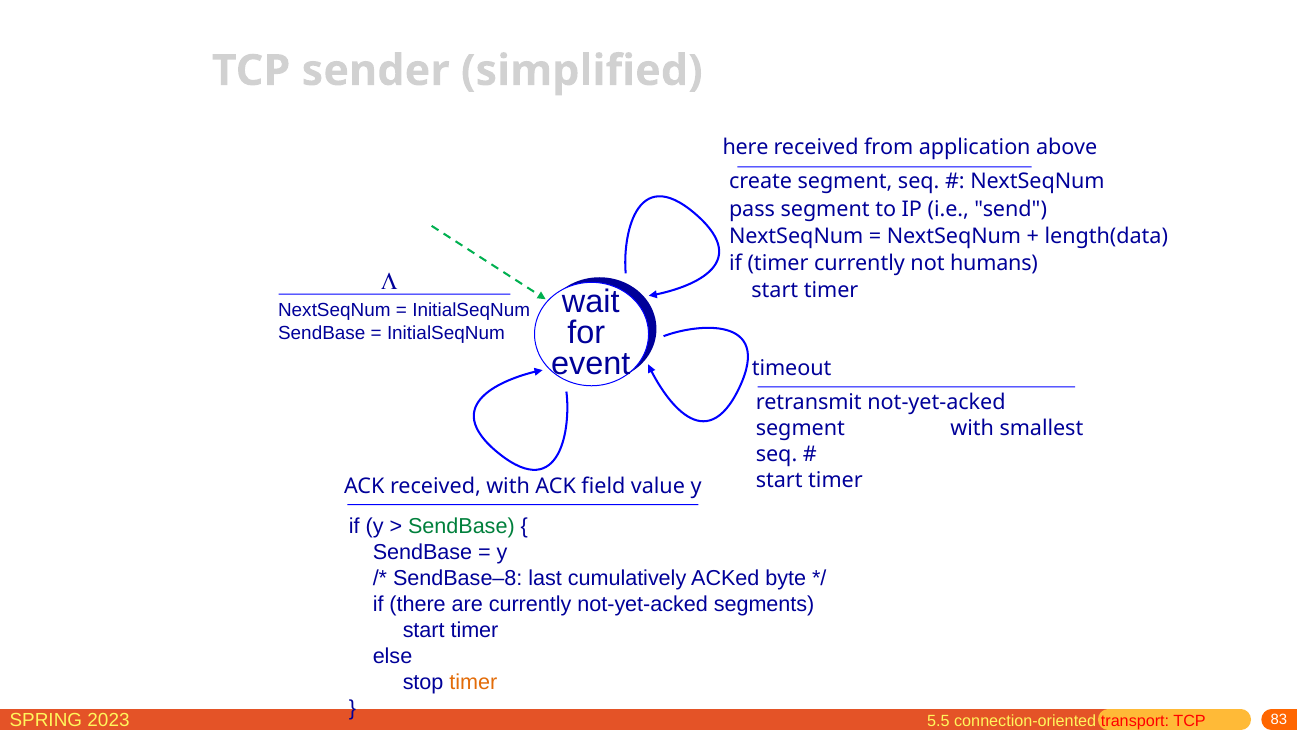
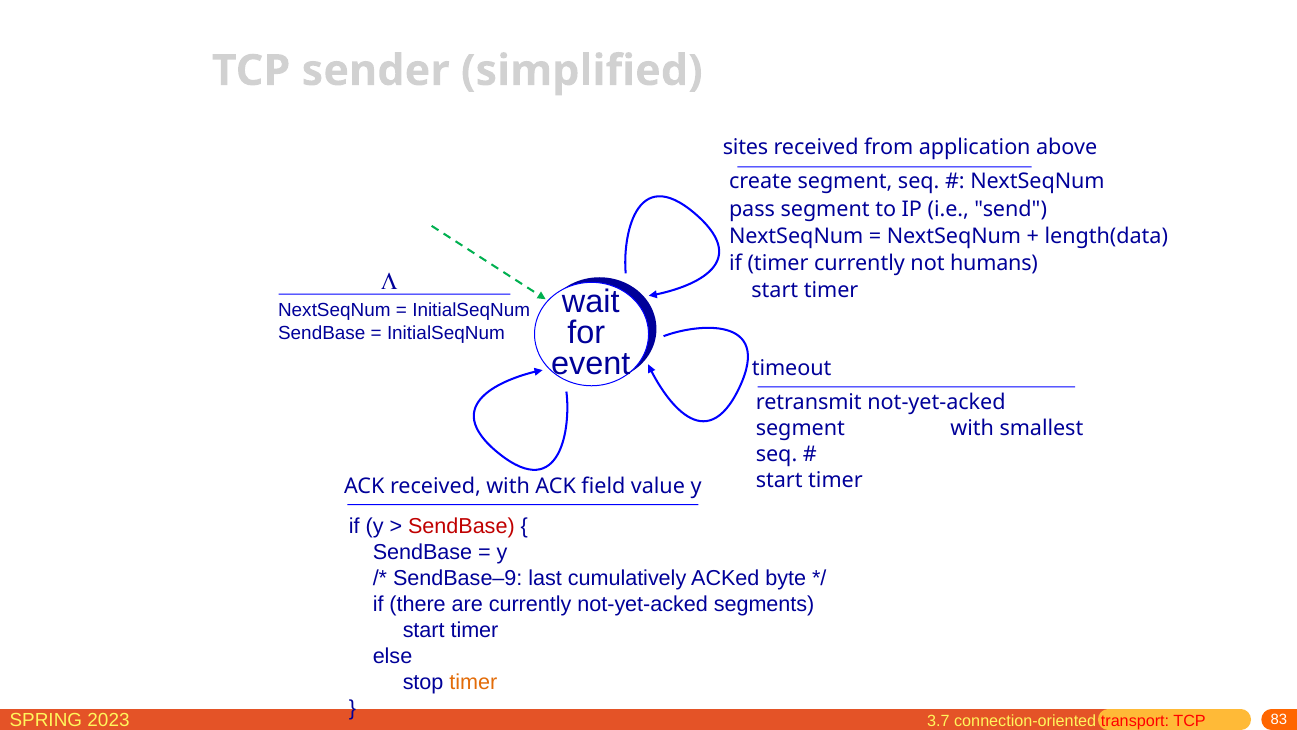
here: here -> sites
SendBase at (461, 526) colour: green -> red
SendBase–8: SendBase–8 -> SendBase–9
5.5: 5.5 -> 3.7
